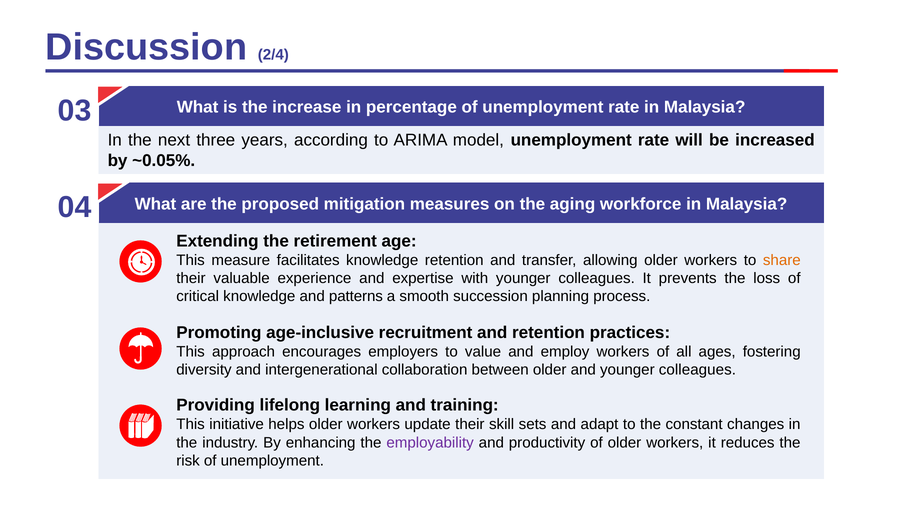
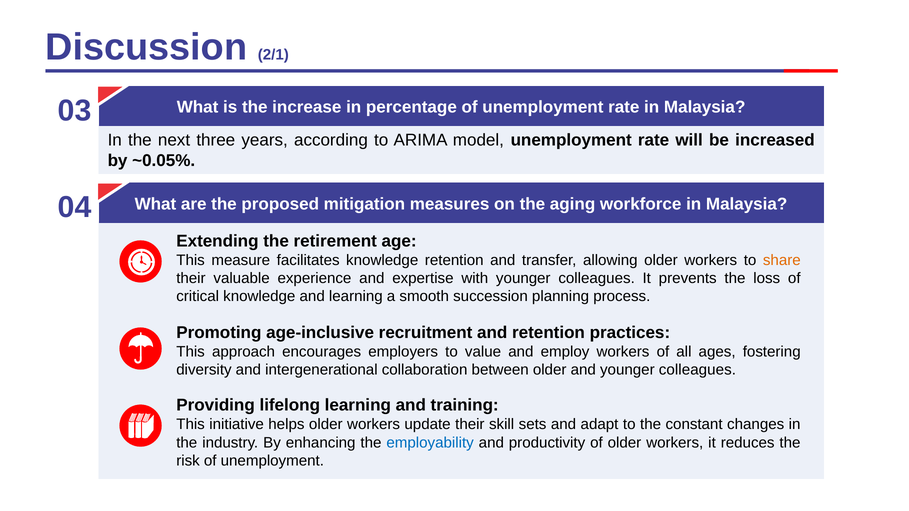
2/4: 2/4 -> 2/1
and patterns: patterns -> learning
employability colour: purple -> blue
